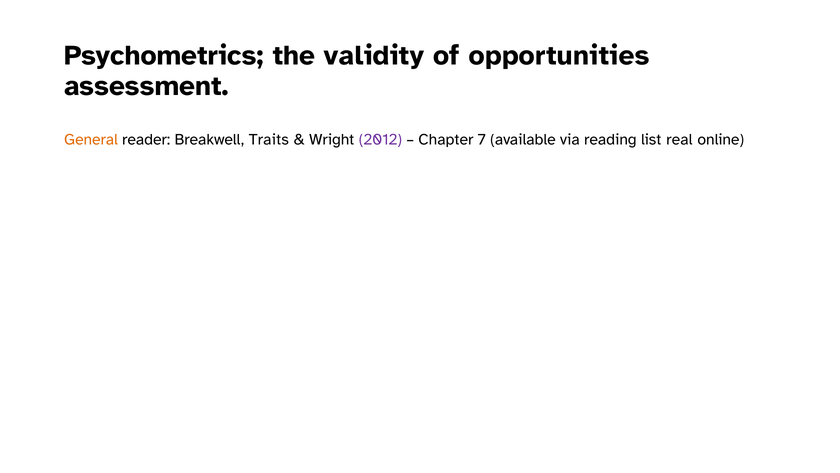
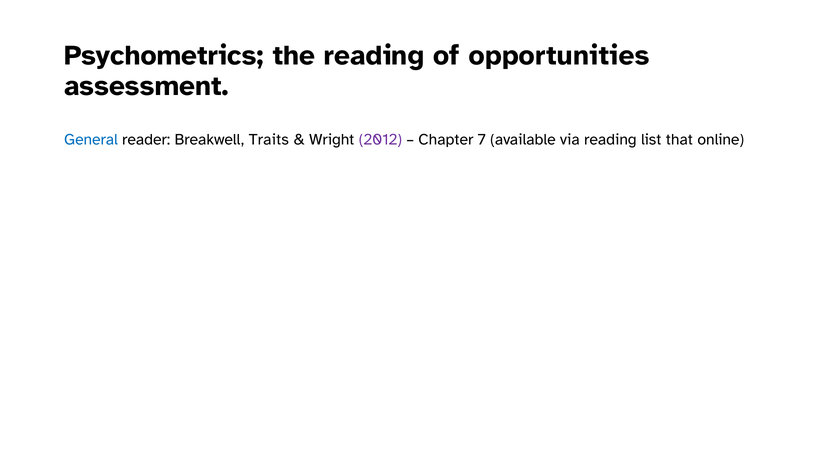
the validity: validity -> reading
General colour: orange -> blue
real: real -> that
